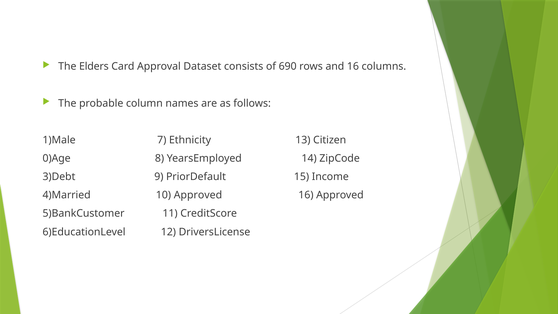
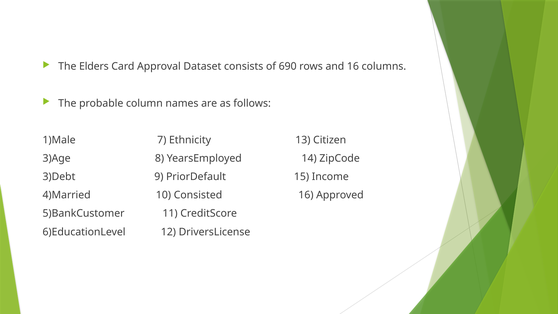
0)Age: 0)Age -> 3)Age
10 Approved: Approved -> Consisted
